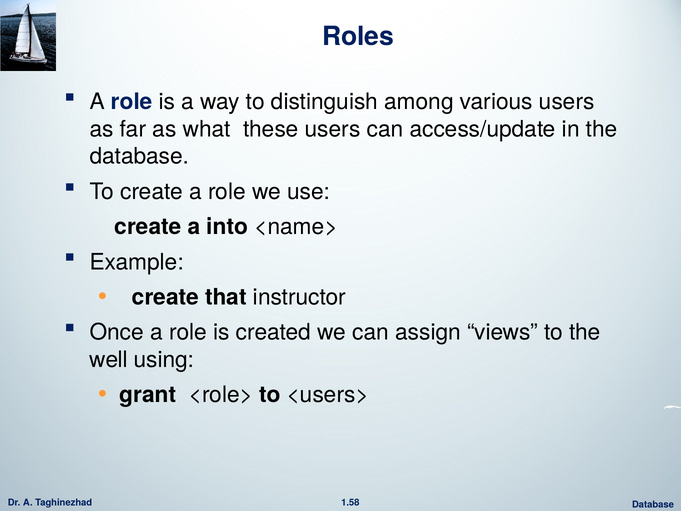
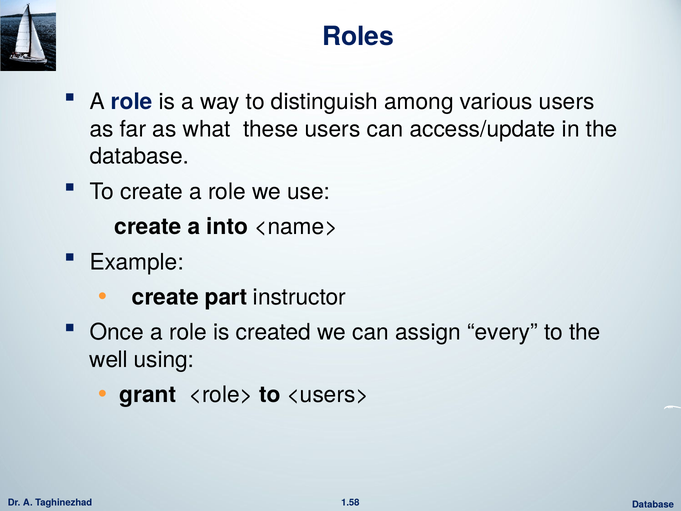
that: that -> part
views: views -> every
